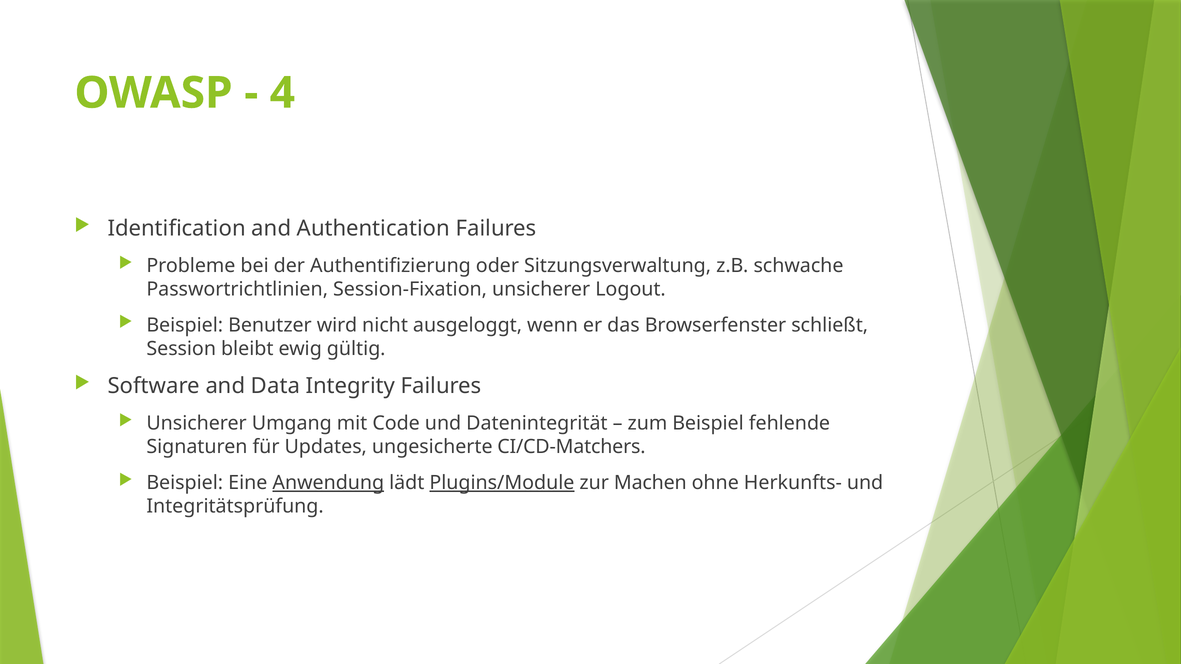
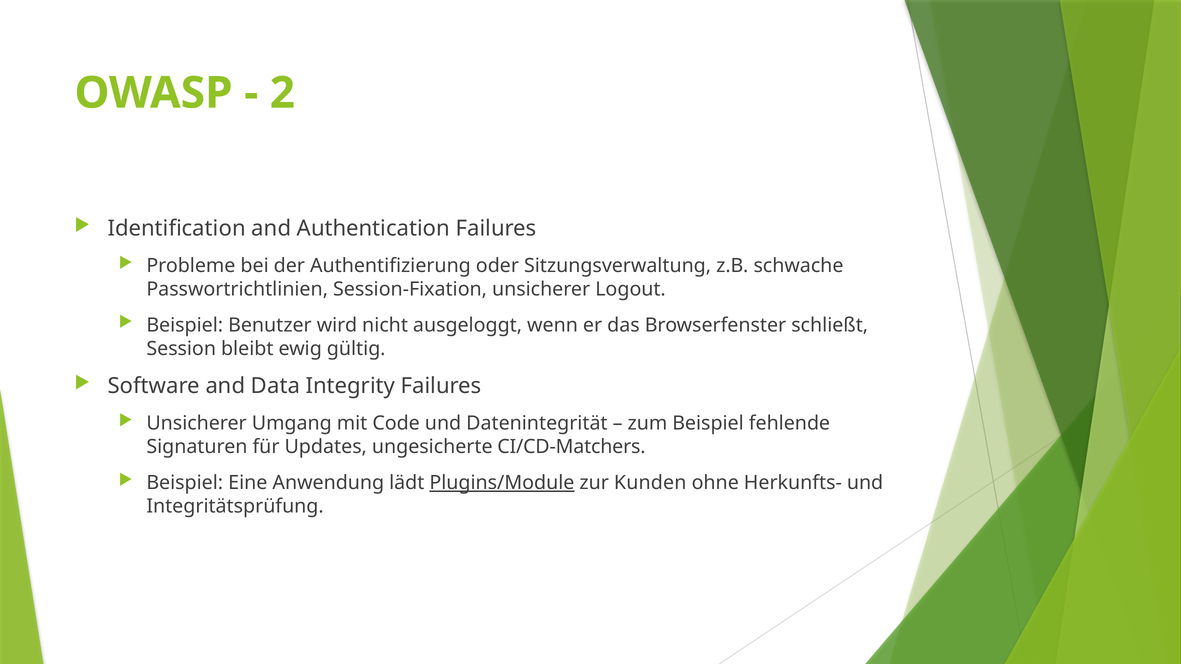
4: 4 -> 2
Anwendung underline: present -> none
Machen: Machen -> Kunden
